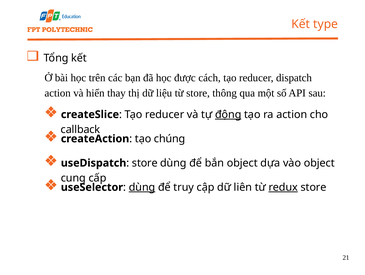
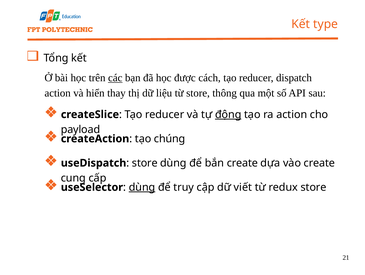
các underline: none -> present
callback: callback -> payload
bắn object: object -> create
vào object: object -> create
liên: liên -> viết
redux underline: present -> none
